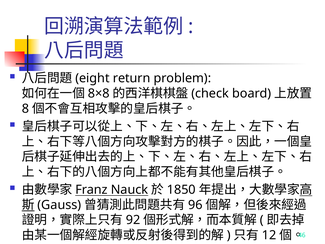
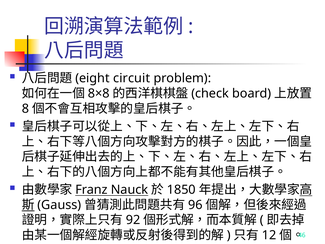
return: return -> circuit
